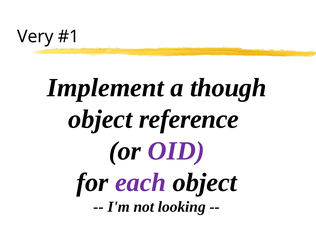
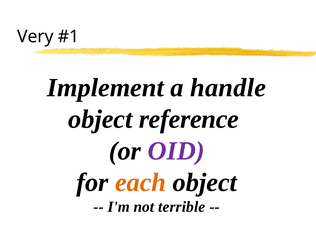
though: though -> handle
each colour: purple -> orange
looking: looking -> terrible
